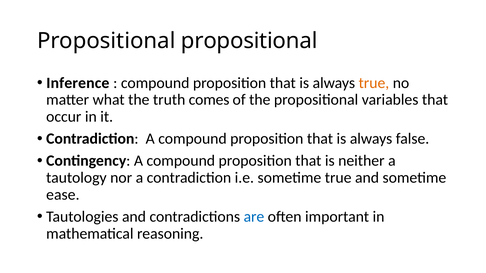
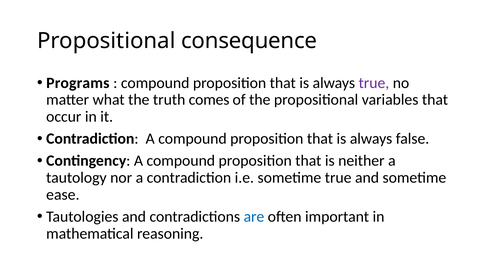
Propositional propositional: propositional -> consequence
Inference: Inference -> Programs
true at (374, 83) colour: orange -> purple
